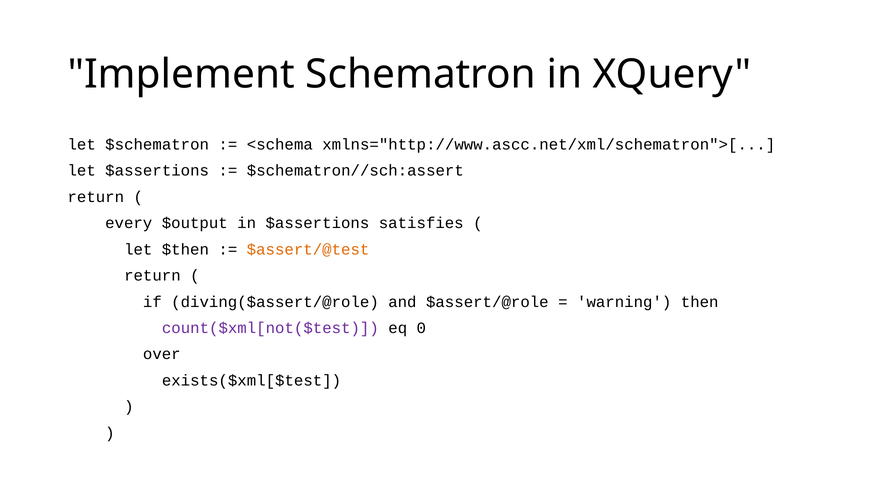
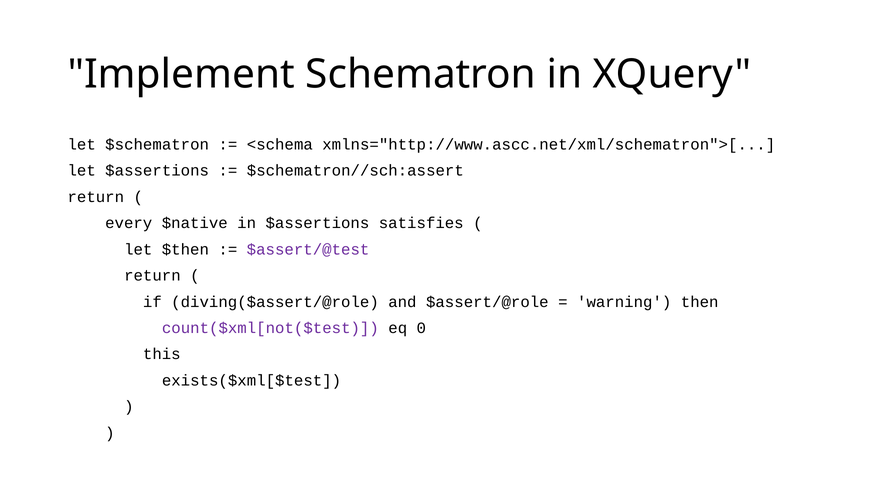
$output: $output -> $native
$assert/@test colour: orange -> purple
over: over -> this
